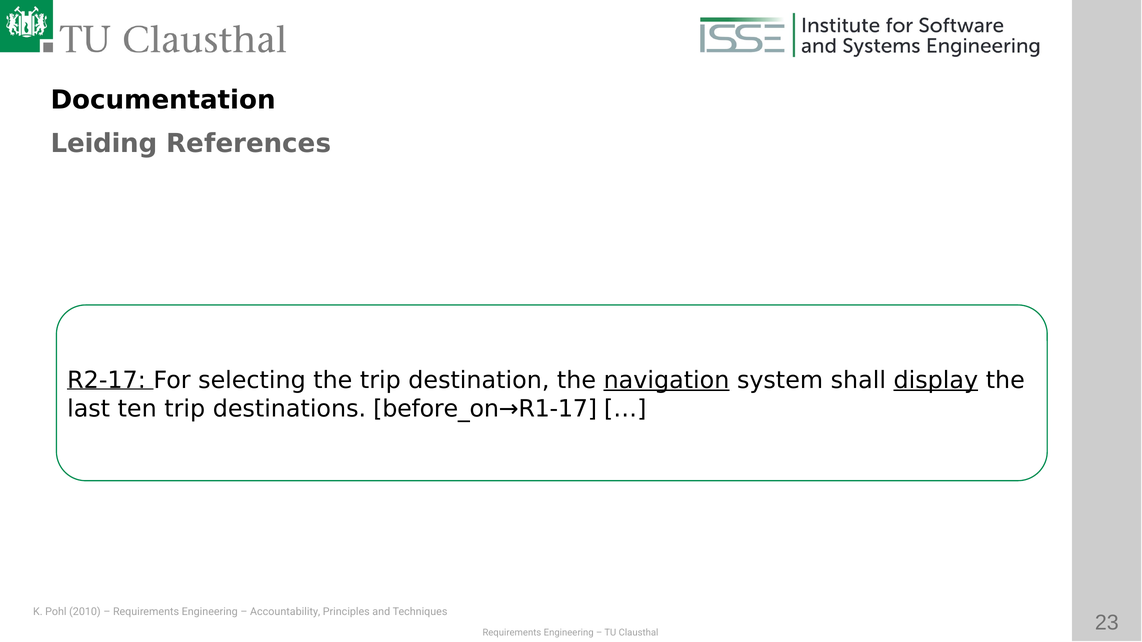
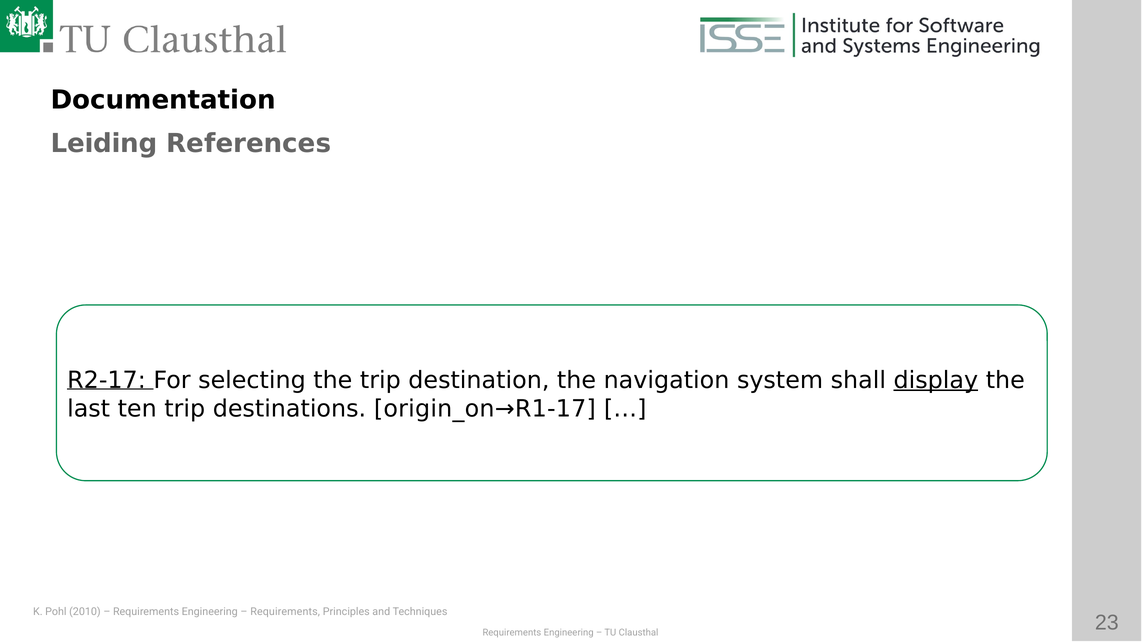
navigation underline: present -> none
before_on→R1-17: before_on→R1-17 -> origin_on→R1-17
Accountability at (285, 612): Accountability -> Requirements
